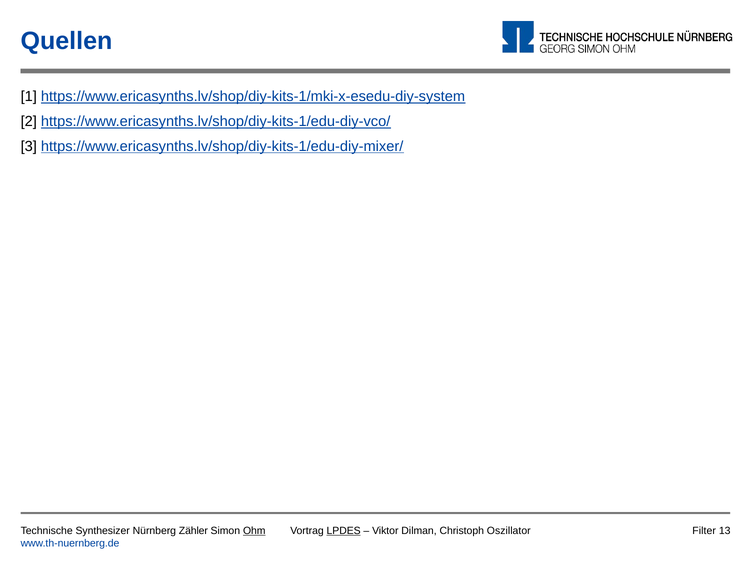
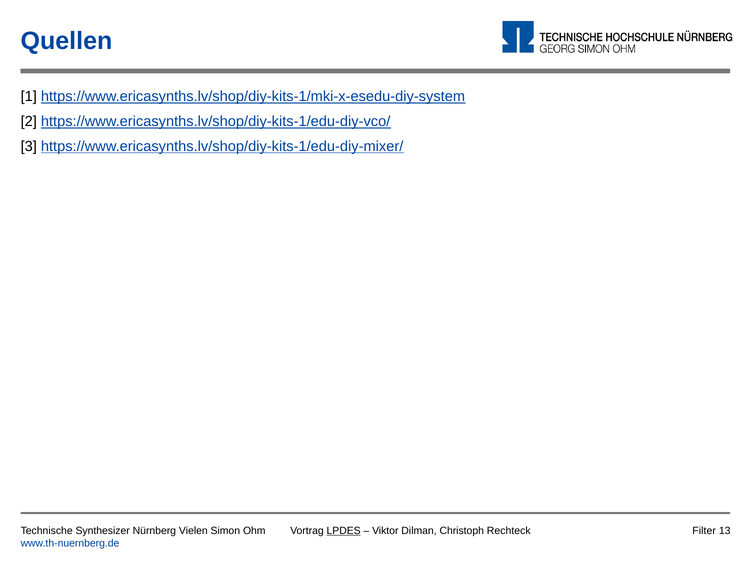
Zähler: Zähler -> Vielen
Ohm underline: present -> none
Oszillator: Oszillator -> Rechteck
